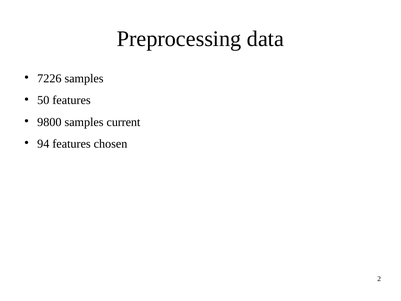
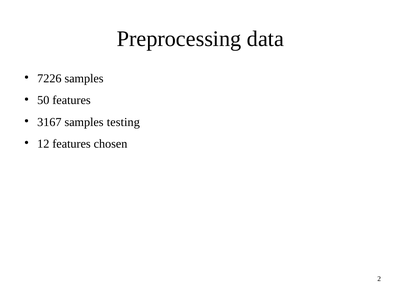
9800: 9800 -> 3167
current: current -> testing
94: 94 -> 12
